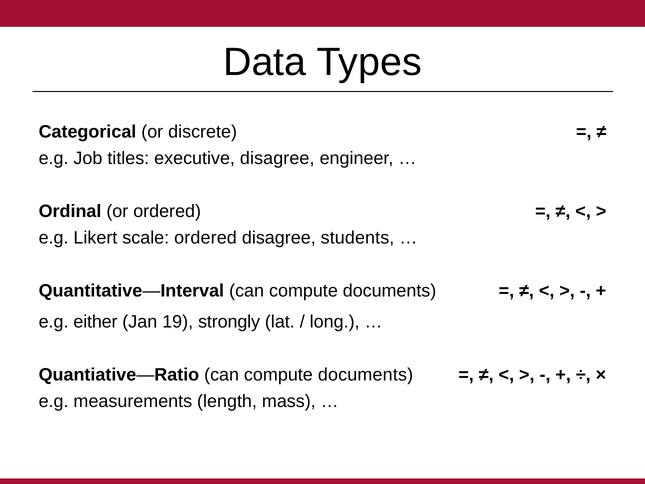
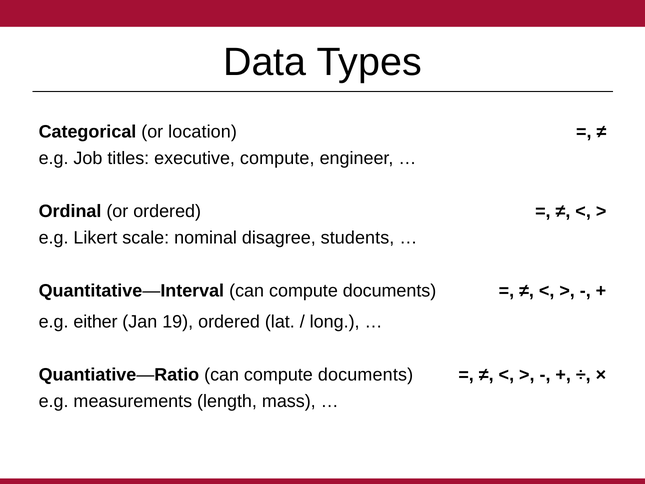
discrete: discrete -> location
executive disagree: disagree -> compute
scale ordered: ordered -> nominal
19 strongly: strongly -> ordered
